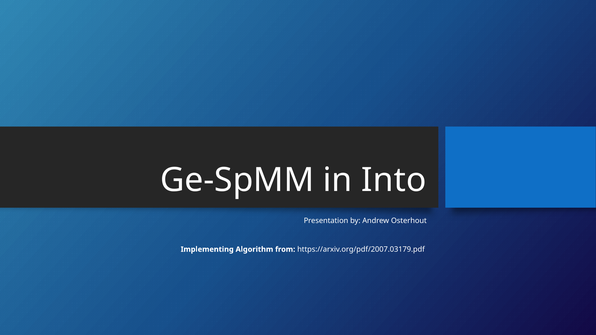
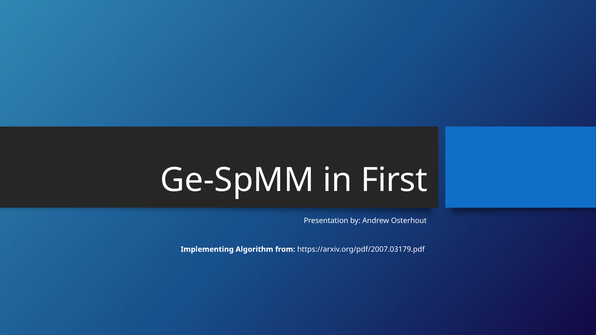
Into: Into -> First
